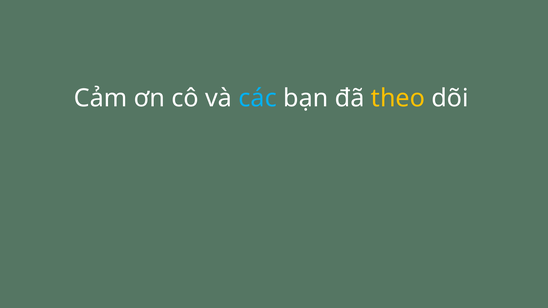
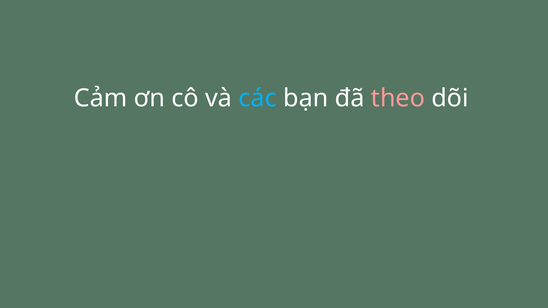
theo colour: yellow -> pink
